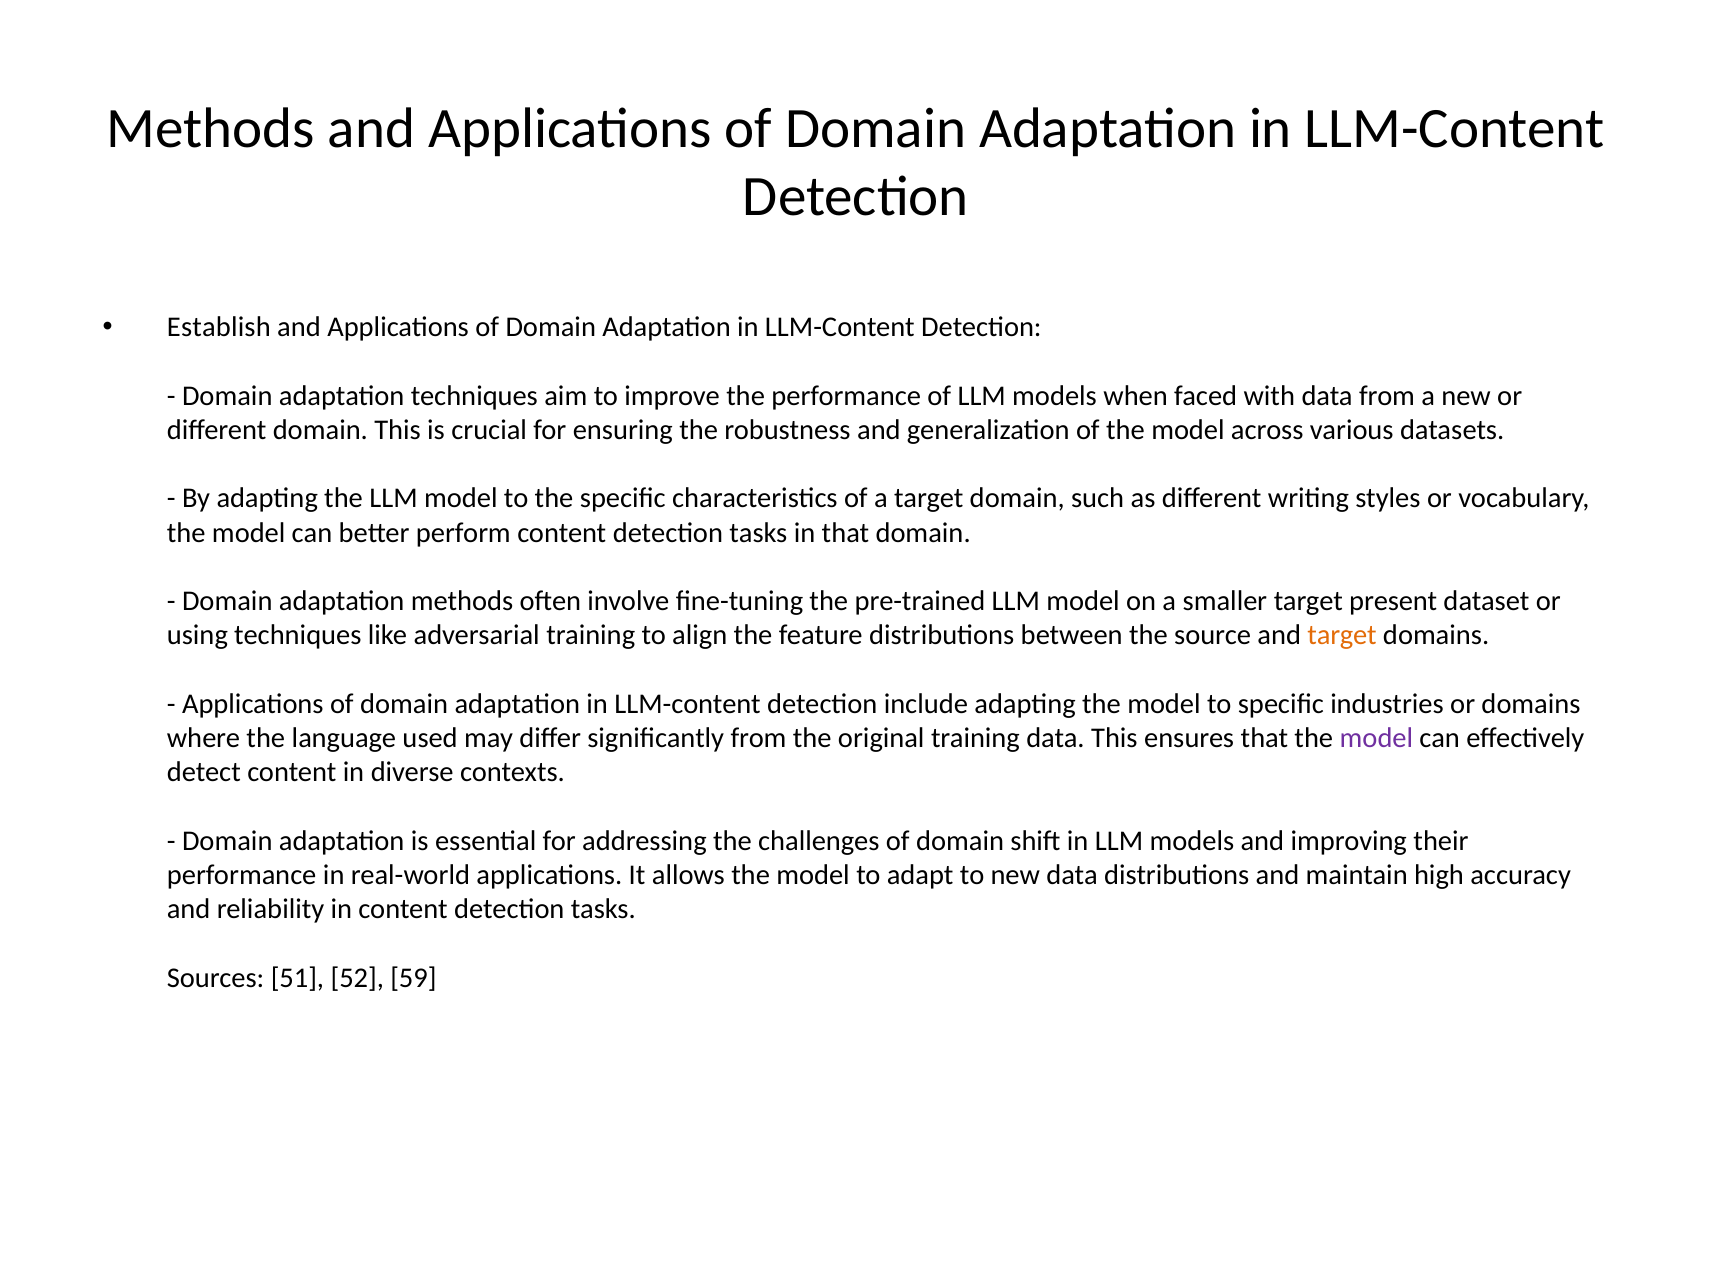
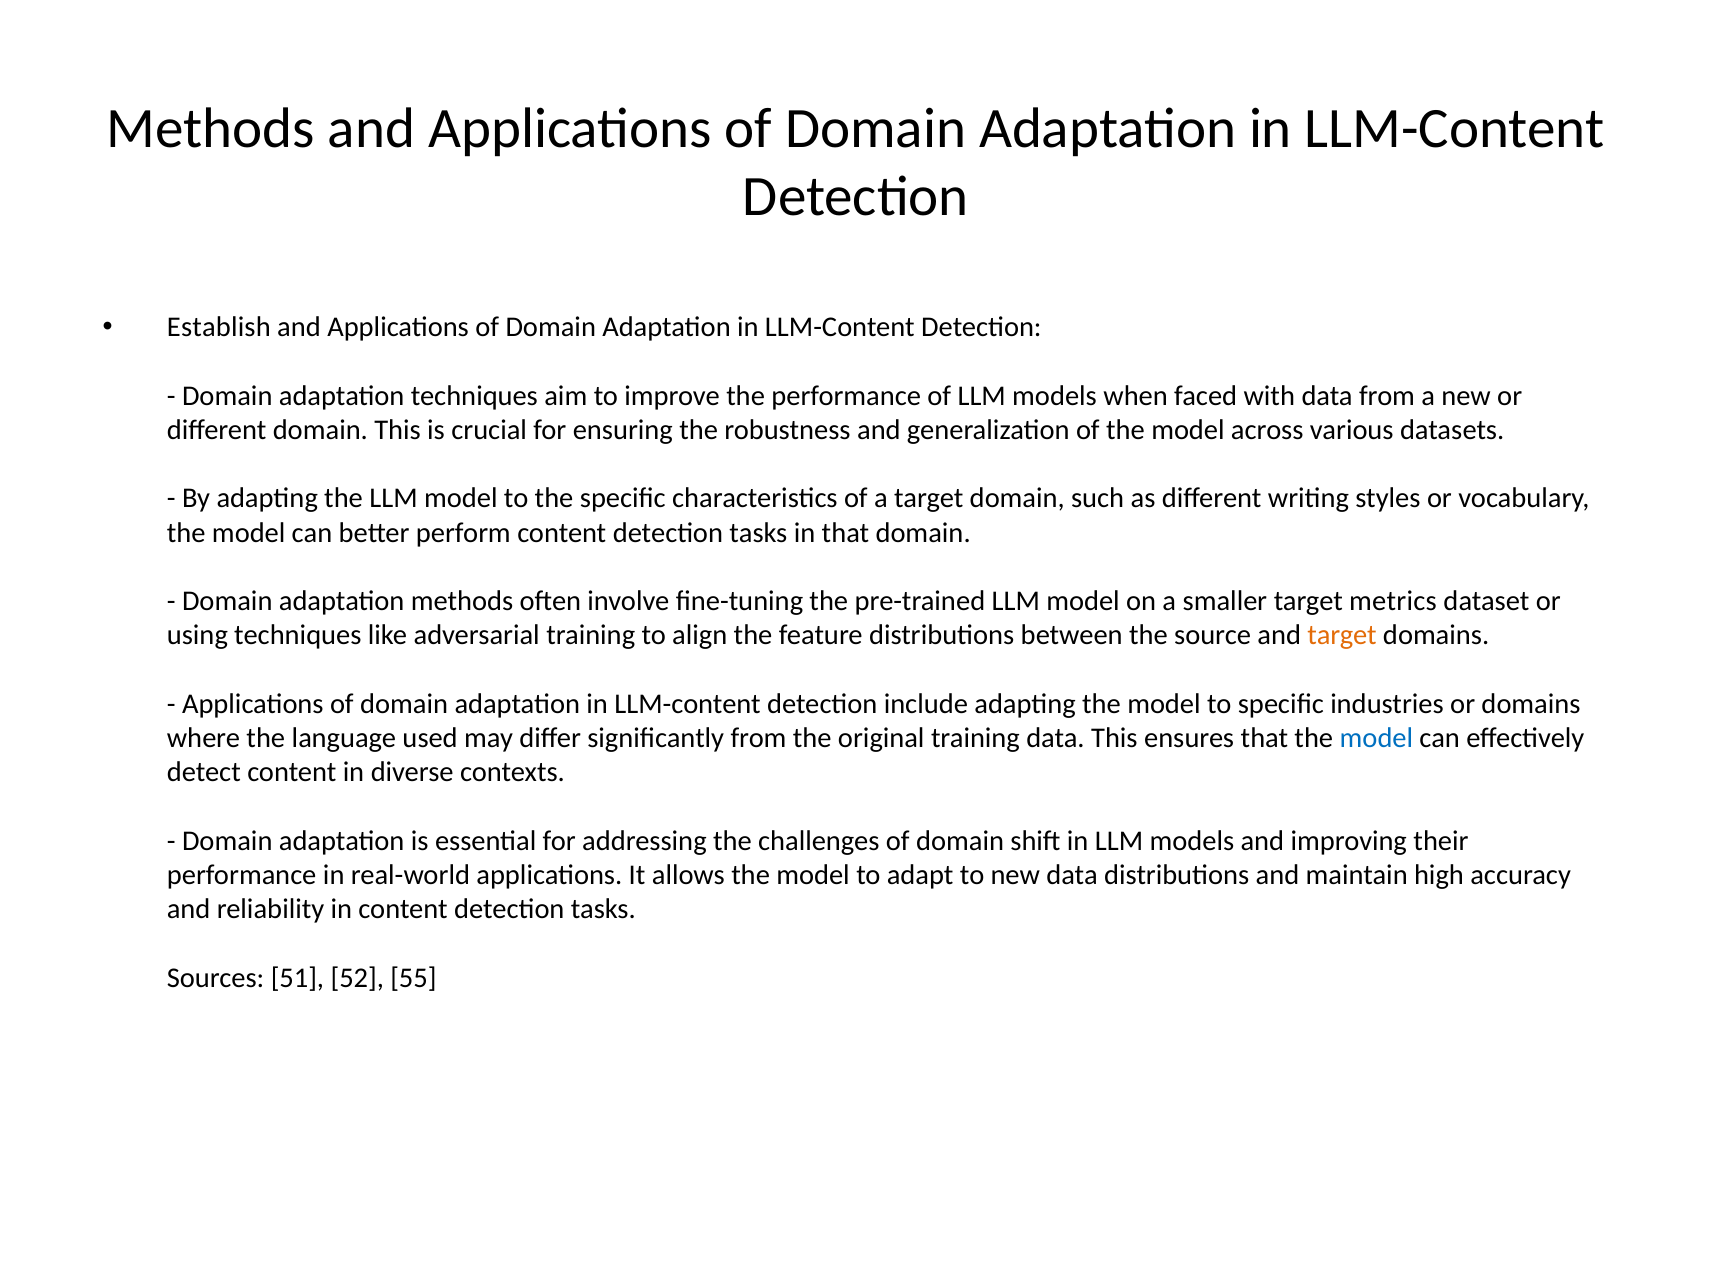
present: present -> metrics
model at (1376, 738) colour: purple -> blue
59: 59 -> 55
